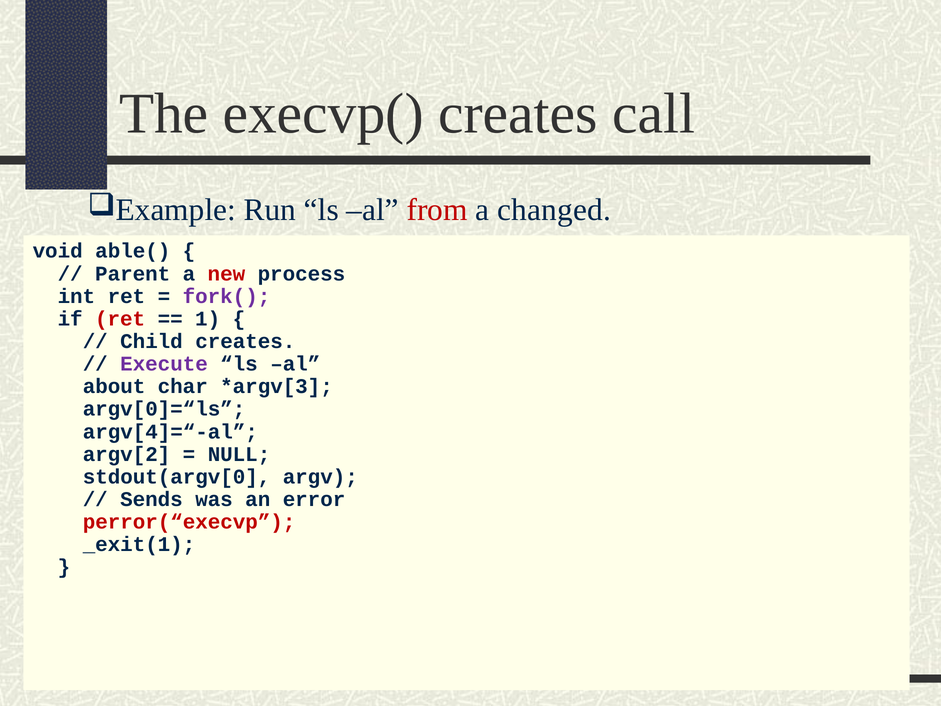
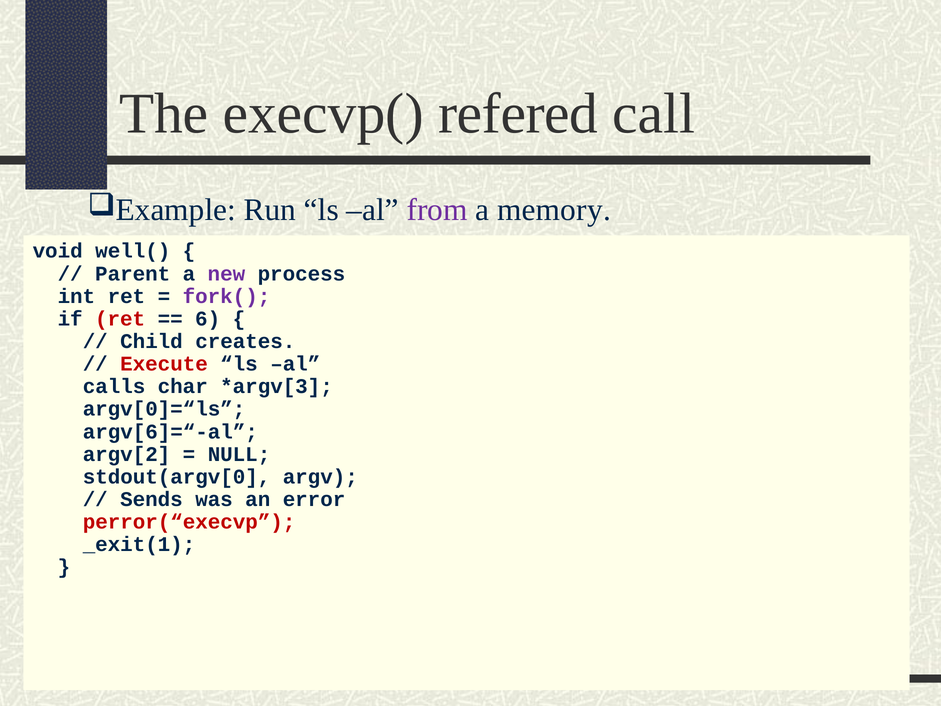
execvp( creates: creates -> refered
from colour: red -> purple
changed: changed -> memory
able(: able( -> well(
new colour: red -> purple
1: 1 -> 6
Execute colour: purple -> red
about: about -> calls
argv[4]=“-al: argv[4]=“-al -> argv[6]=“-al
